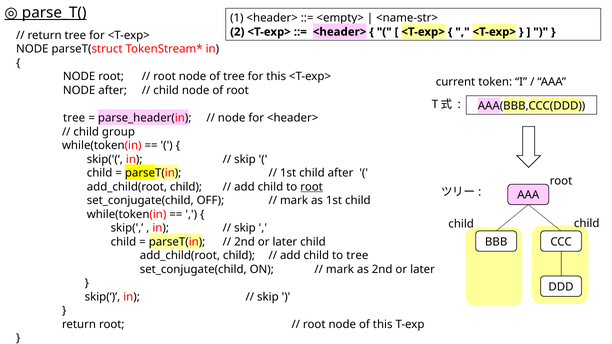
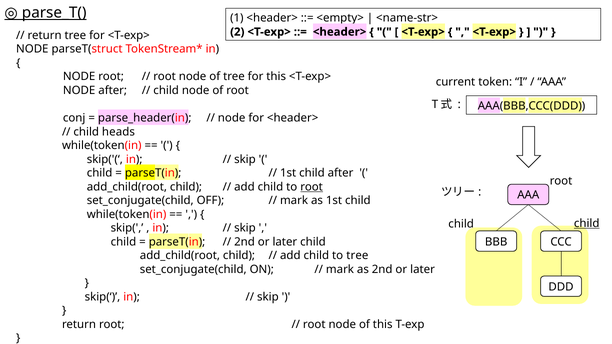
tree at (74, 118): tree -> conj
group: group -> heads
child at (587, 224) underline: none -> present
